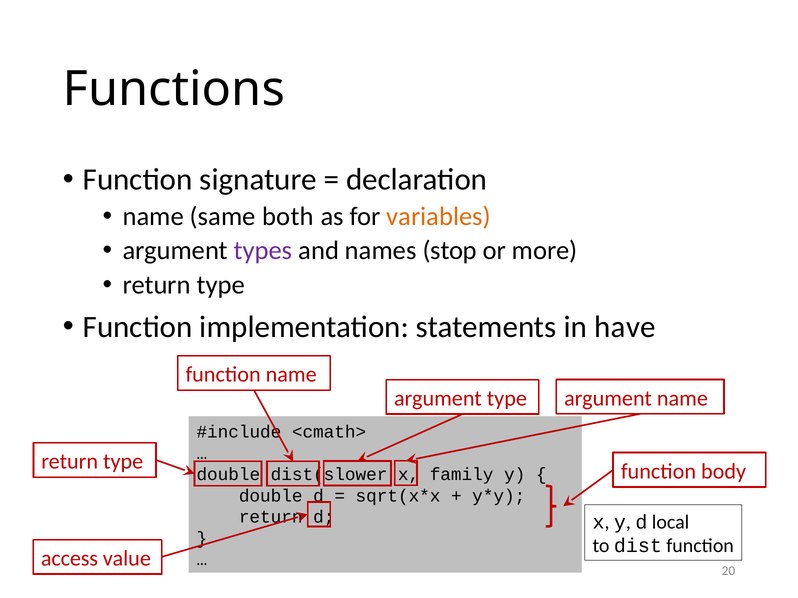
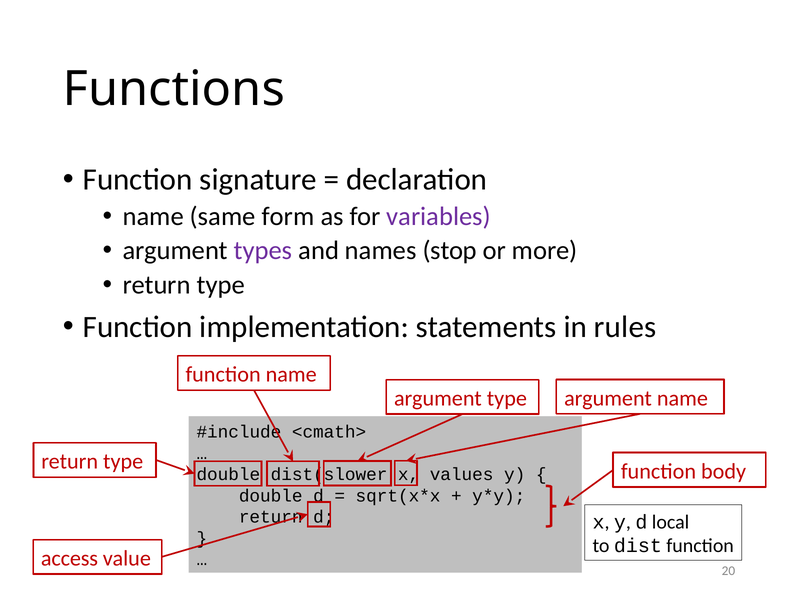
both: both -> form
variables colour: orange -> purple
have: have -> rules
family: family -> values
